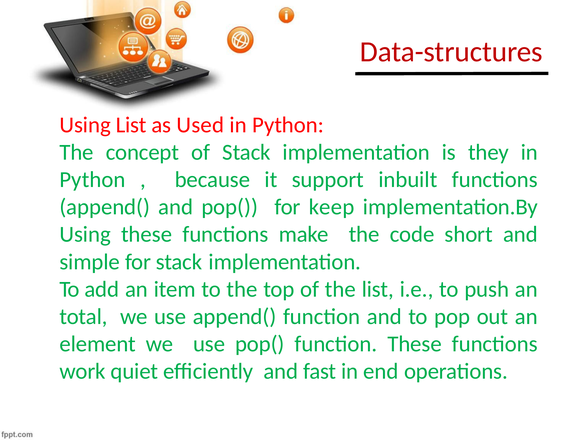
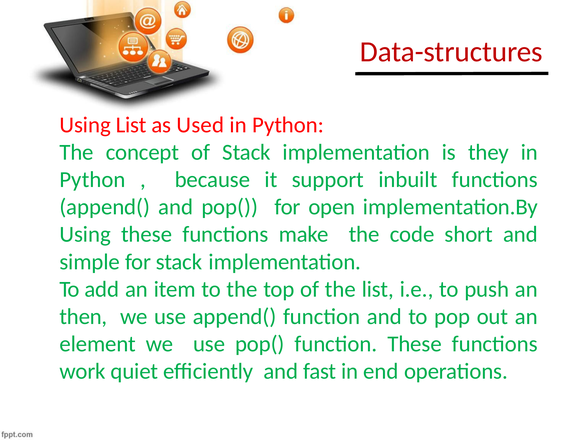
keep: keep -> open
total: total -> then
